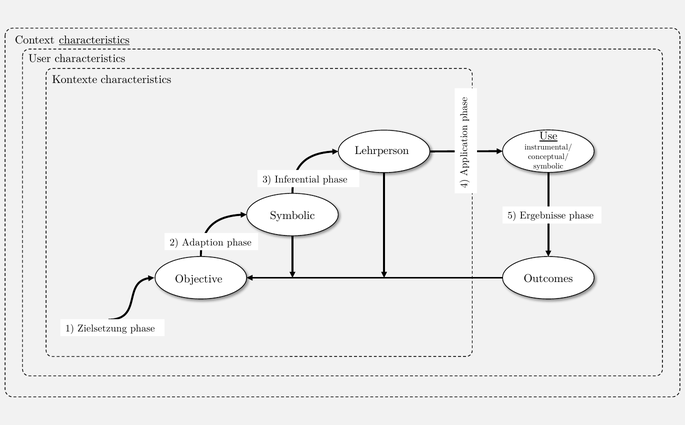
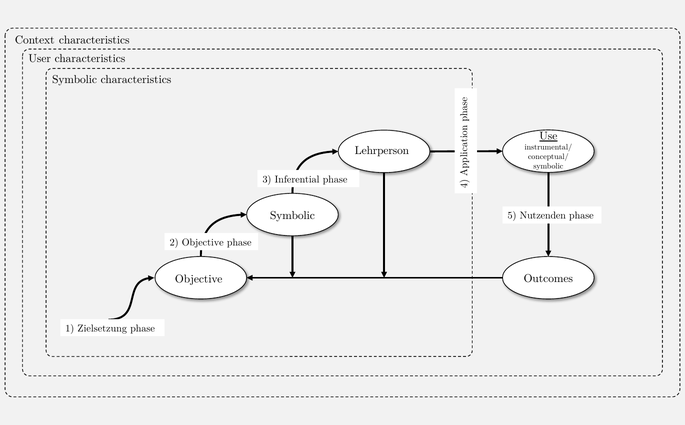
characteristics at (94, 40) underline: present -> none
Kontexte at (75, 79): Kontexte -> Symbolic
Ergebnisse: Ergebnisse -> Nutzenden
2 Adaption: Adaption -> Objective
